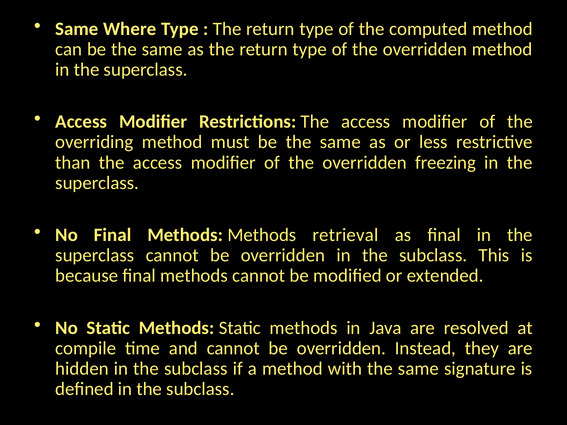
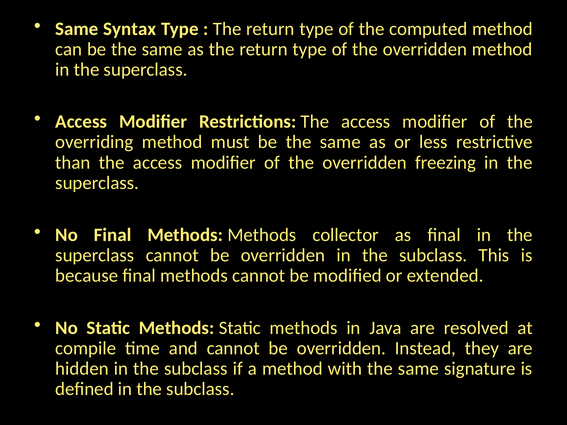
Where: Where -> Syntax
retrieval: retrieval -> collector
